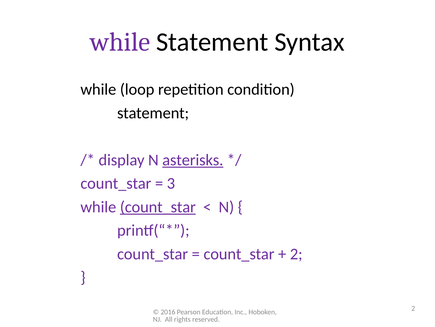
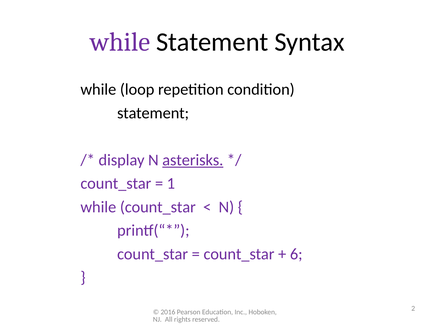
3: 3 -> 1
count_star at (158, 207) underline: present -> none
2 at (296, 253): 2 -> 6
